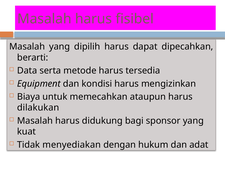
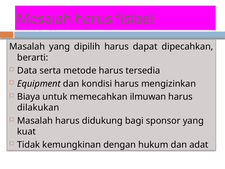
ataupun: ataupun -> ilmuwan
menyediakan: menyediakan -> kemungkinan
